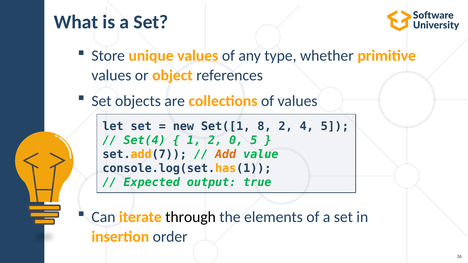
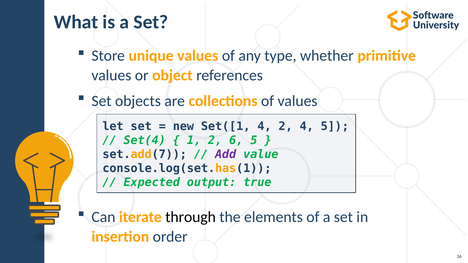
Set([1 8: 8 -> 4
0: 0 -> 6
Add colour: orange -> purple
